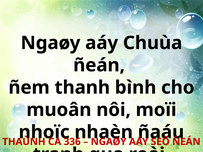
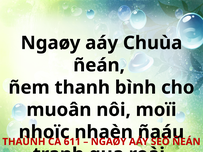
336: 336 -> 611
